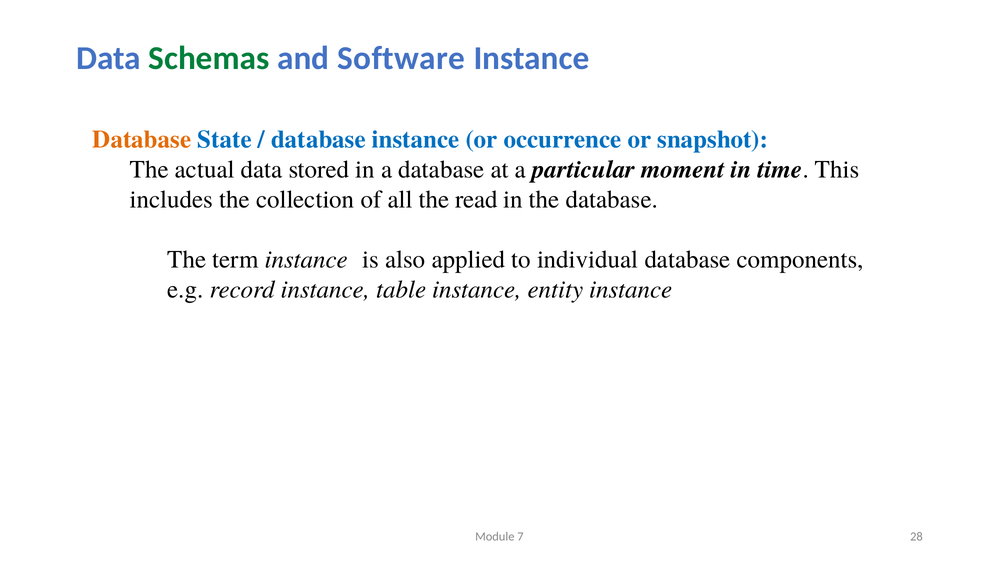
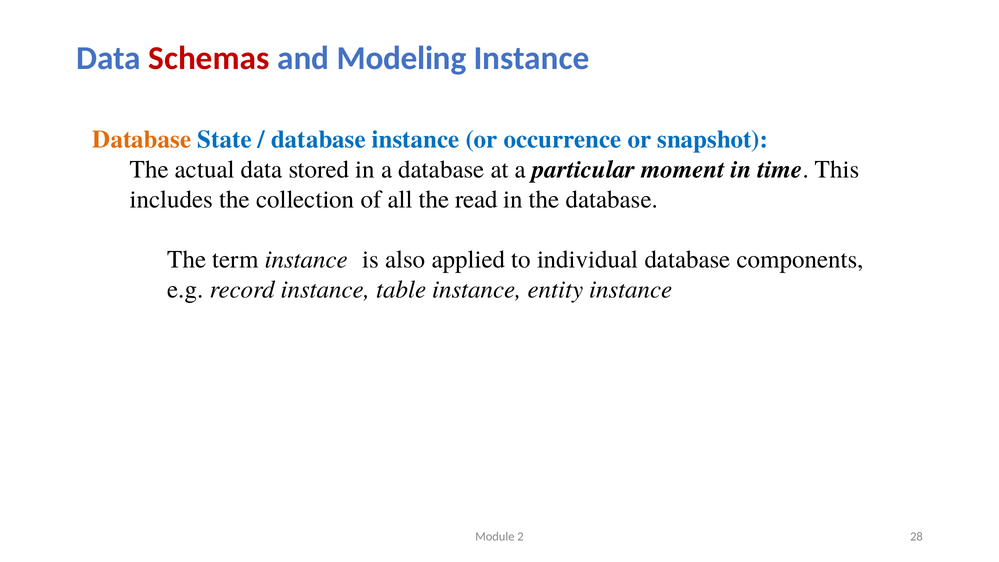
Schemas colour: green -> red
Software: Software -> Modeling
7: 7 -> 2
